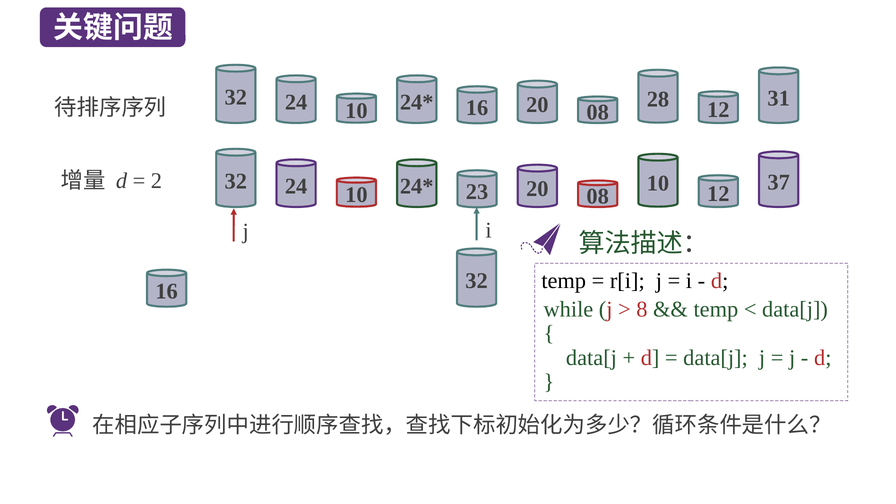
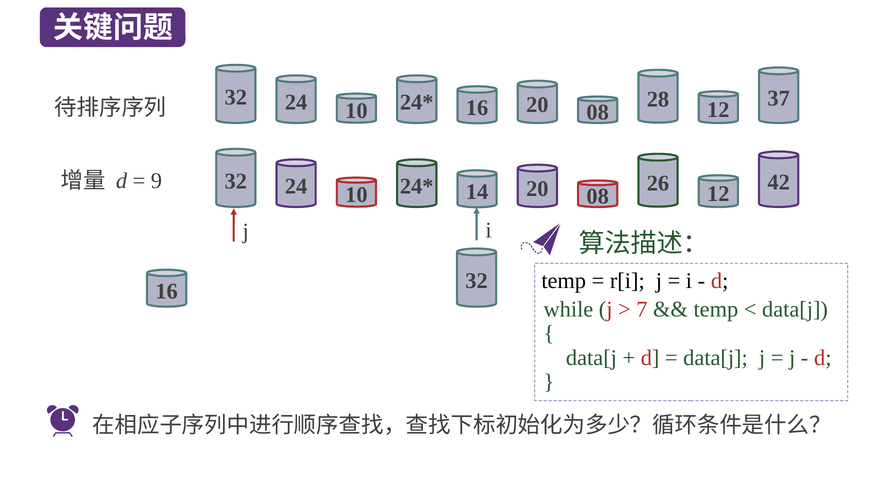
31: 31 -> 37
23: 23 -> 14
2: 2 -> 9
37: 37 -> 42
10 at (658, 183): 10 -> 26
8: 8 -> 7
